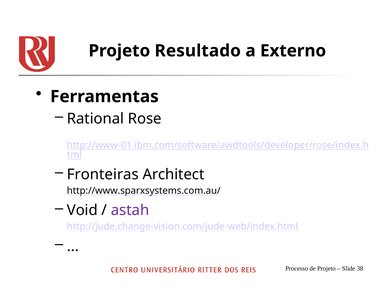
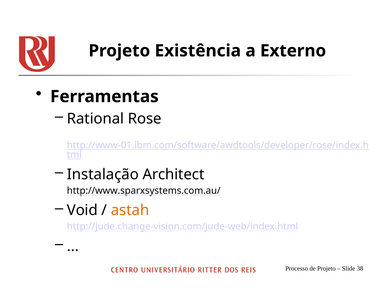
Resultado: Resultado -> Existência
Fronteiras: Fronteiras -> Instalação
astah colour: purple -> orange
